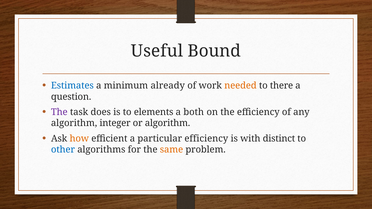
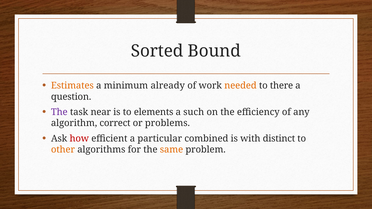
Useful: Useful -> Sorted
Estimates colour: blue -> orange
does: does -> near
both: both -> such
integer: integer -> correct
or algorithm: algorithm -> problems
how colour: orange -> red
particular efficiency: efficiency -> combined
other colour: blue -> orange
